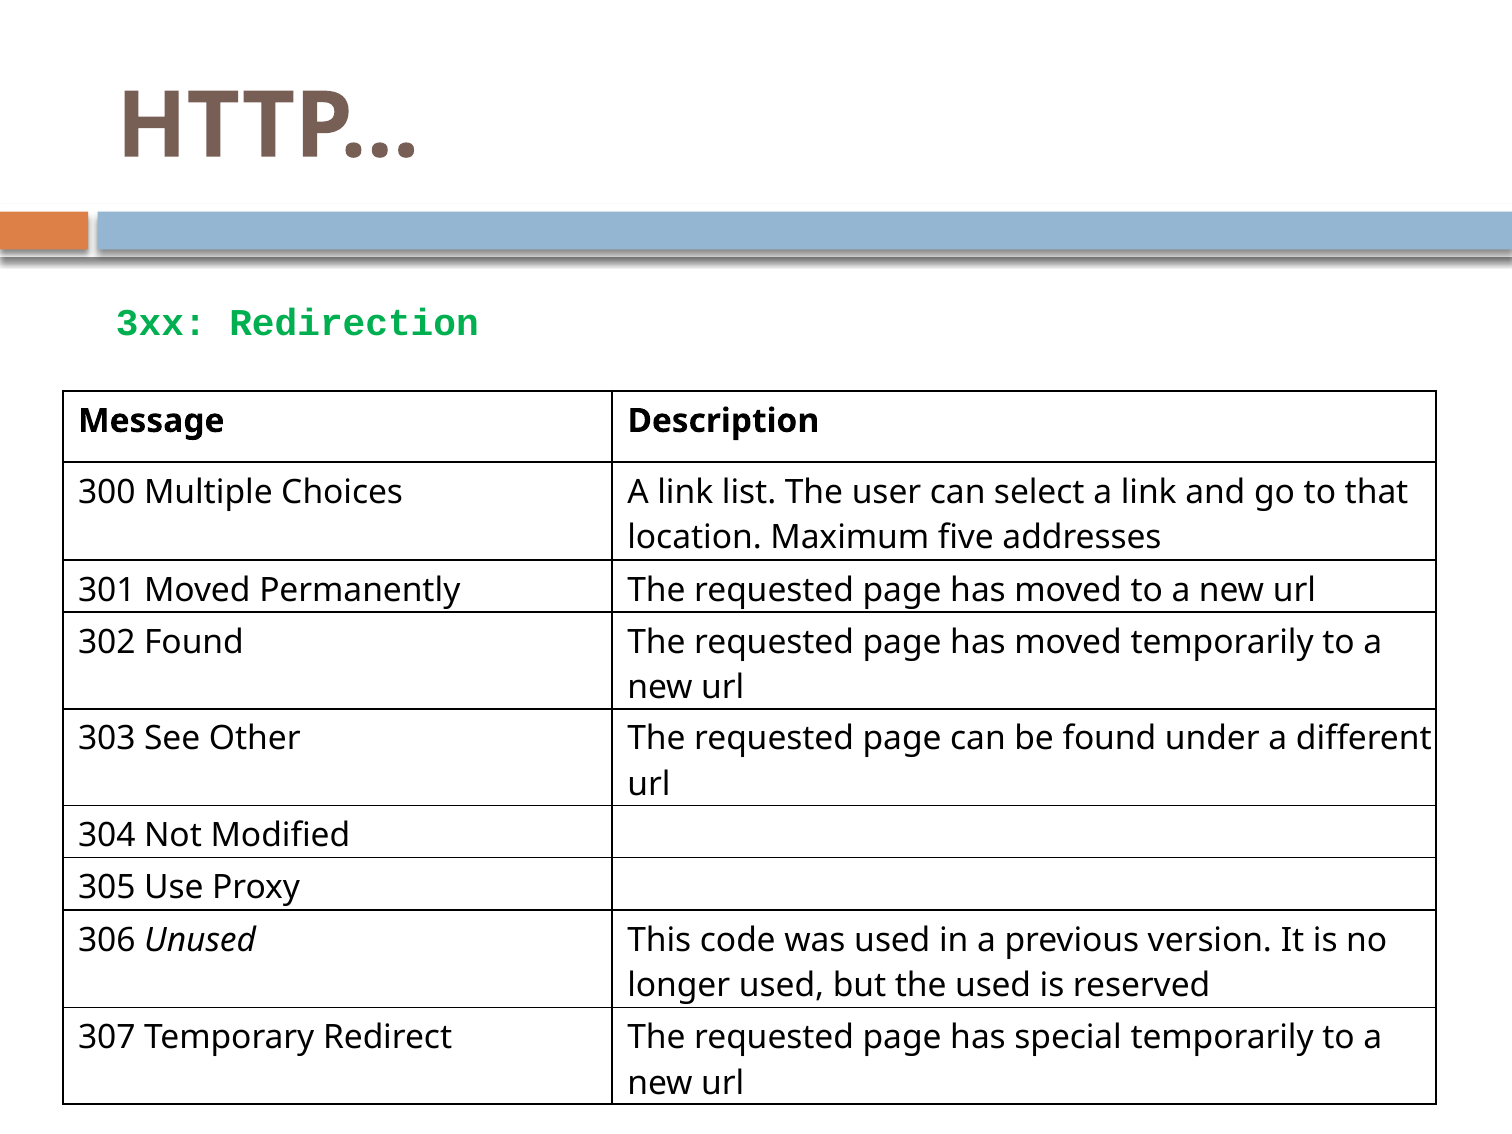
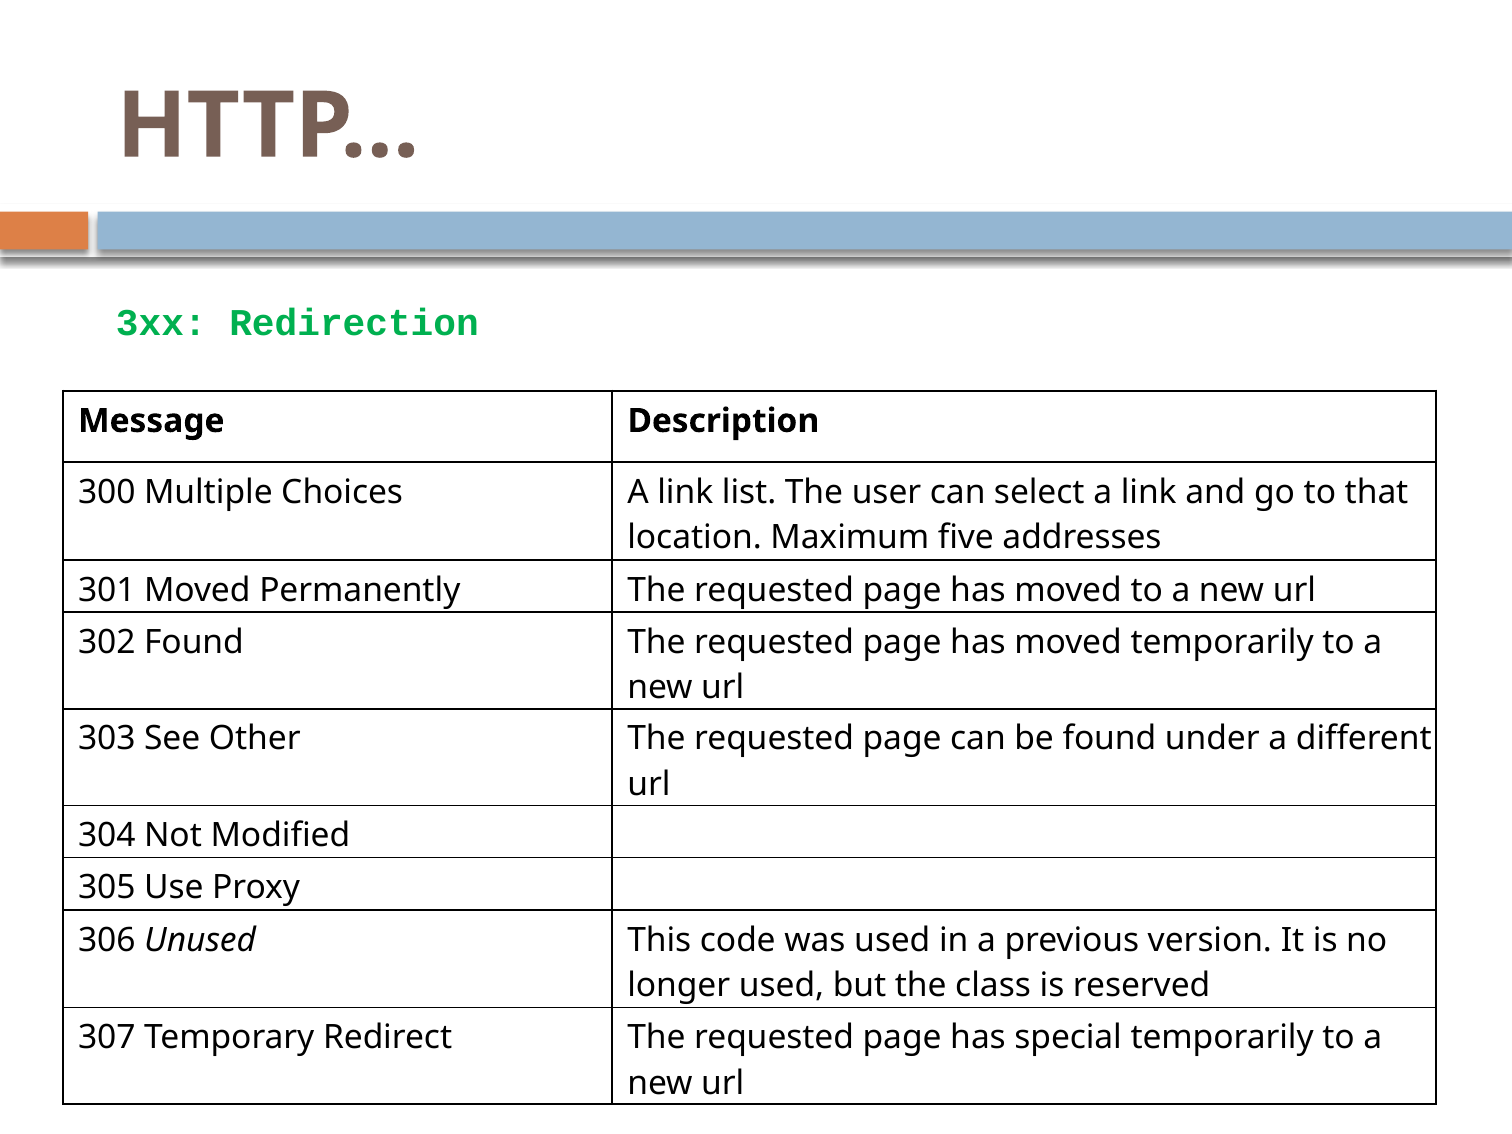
the used: used -> class
